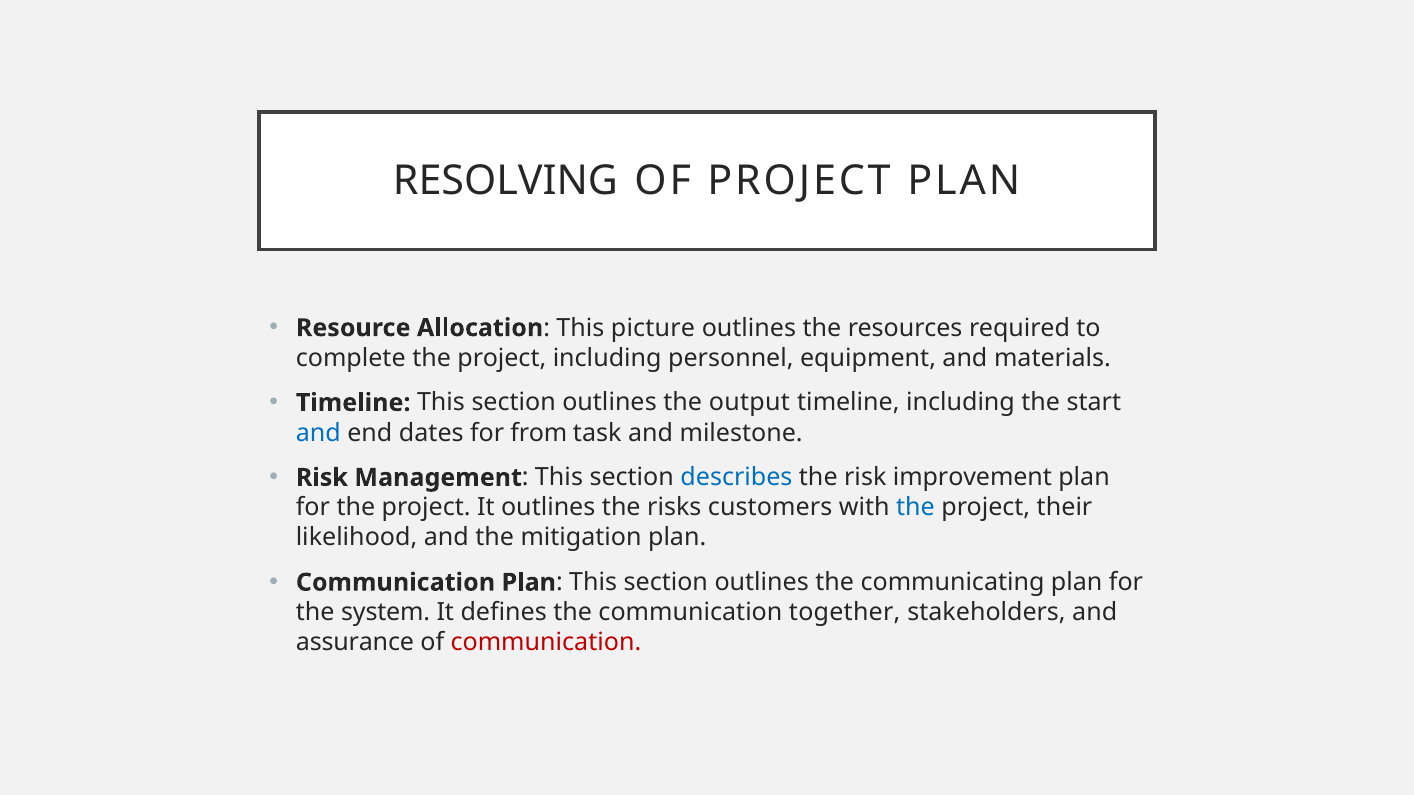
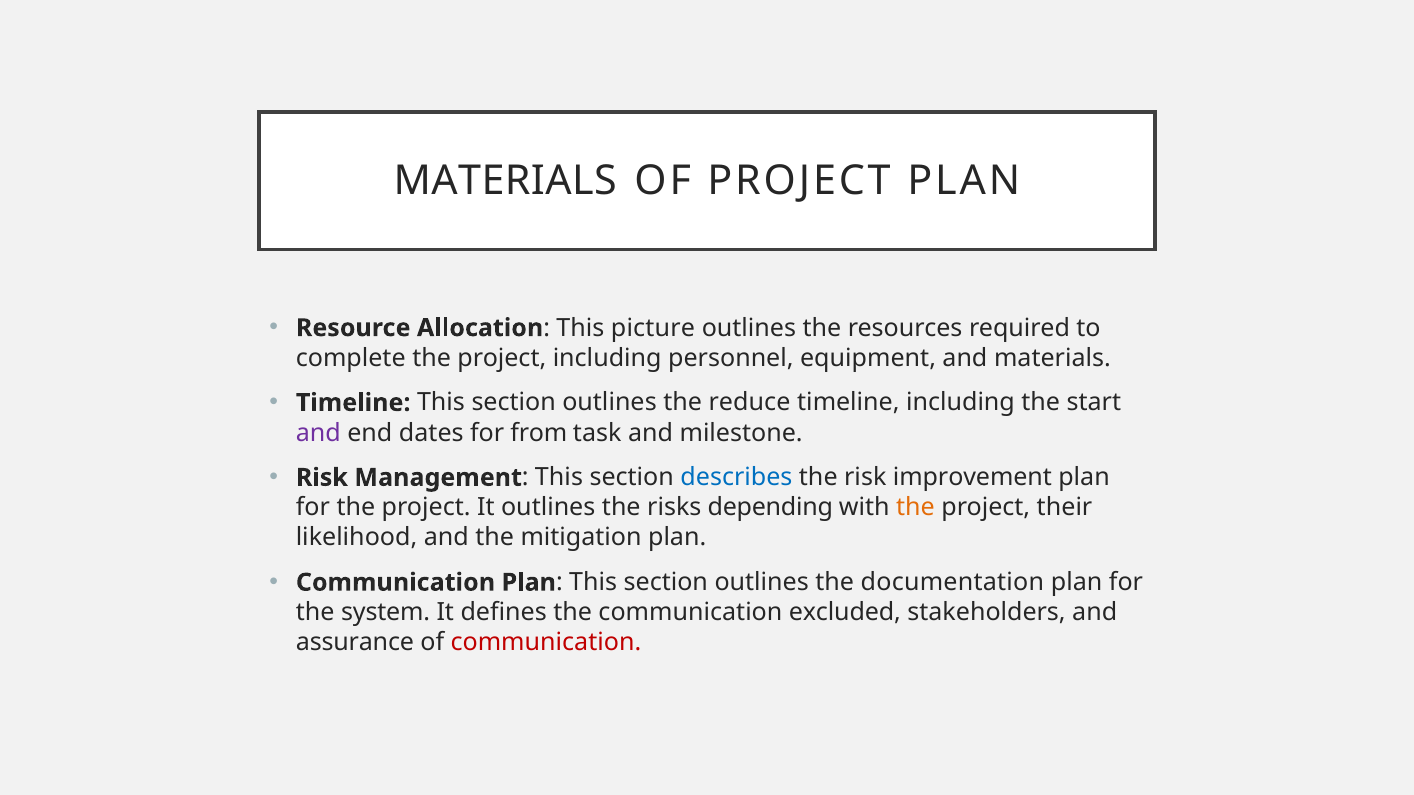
RESOLVING at (505, 181): RESOLVING -> MATERIALS
output: output -> reduce
and at (318, 433) colour: blue -> purple
customers: customers -> depending
the at (915, 508) colour: blue -> orange
communicating: communicating -> documentation
together: together -> excluded
